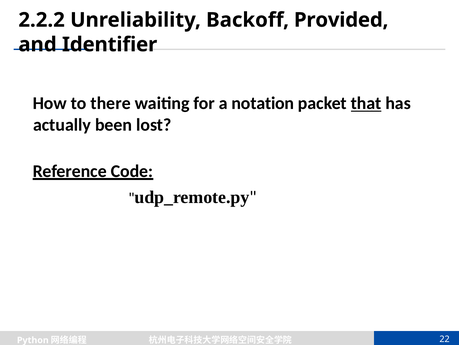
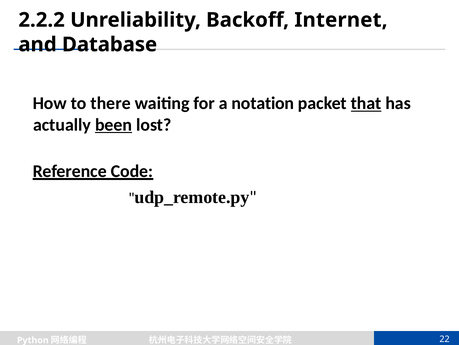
Provided: Provided -> Internet
Identifier: Identifier -> Database
been underline: none -> present
